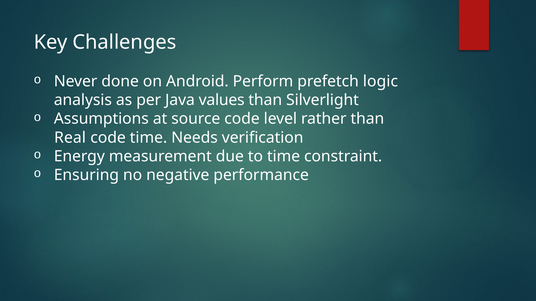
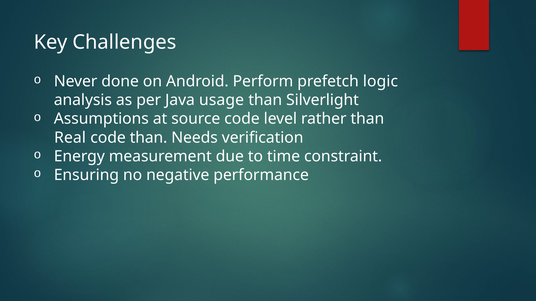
values: values -> usage
code time: time -> than
